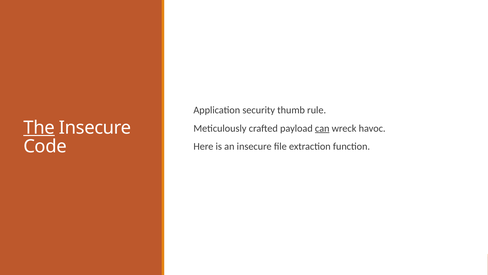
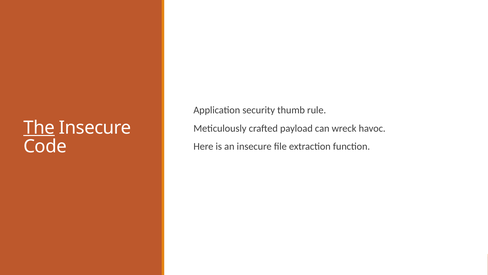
can underline: present -> none
